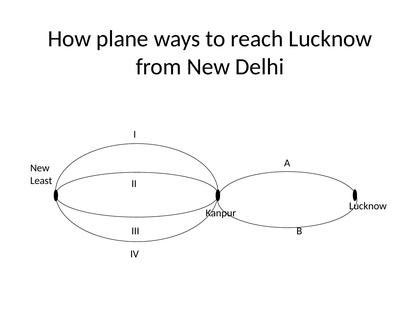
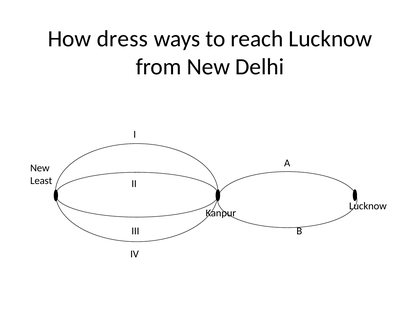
plane: plane -> dress
